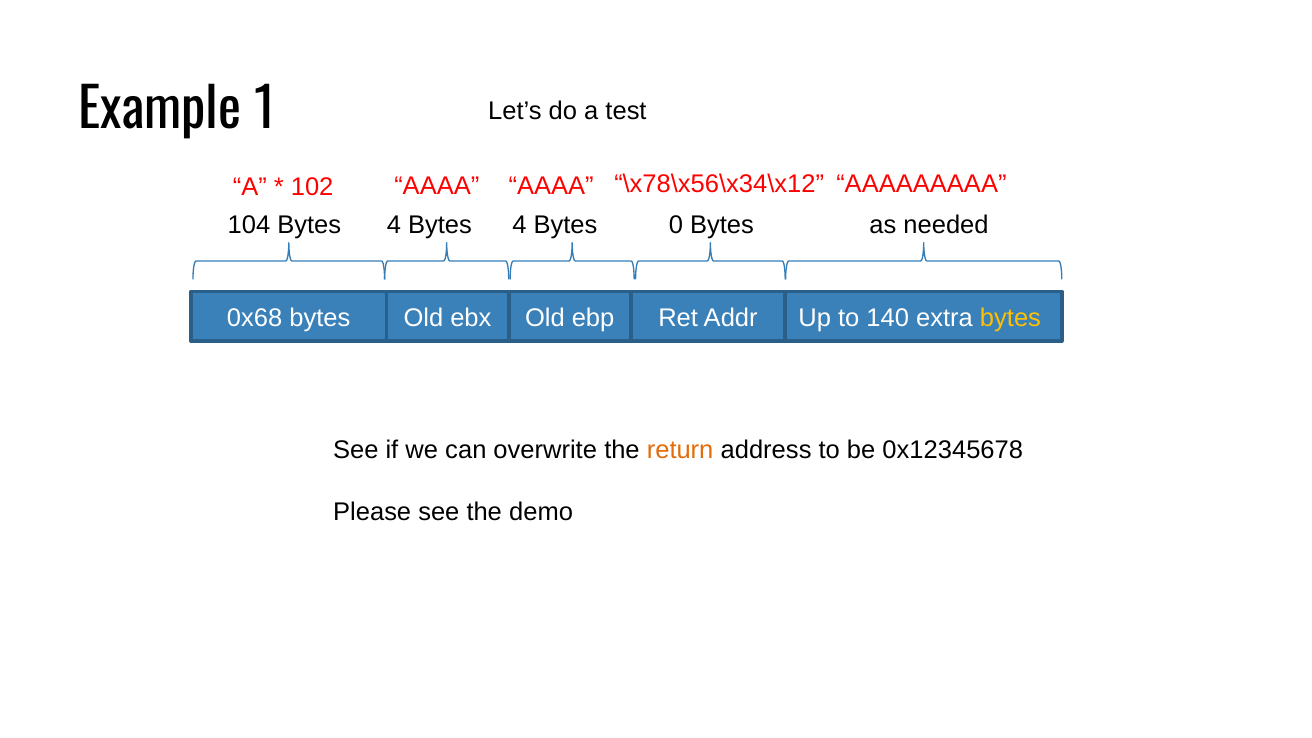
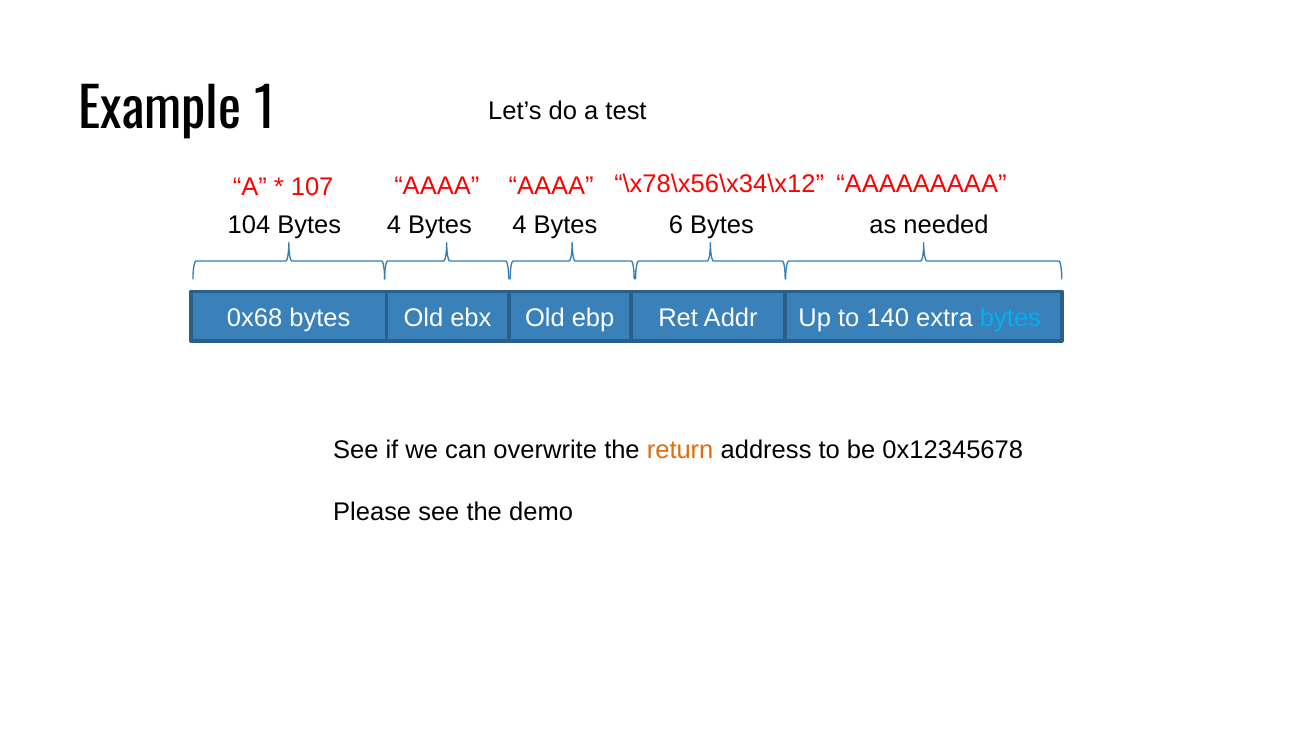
102: 102 -> 107
0: 0 -> 6
bytes at (1010, 318) colour: yellow -> light blue
